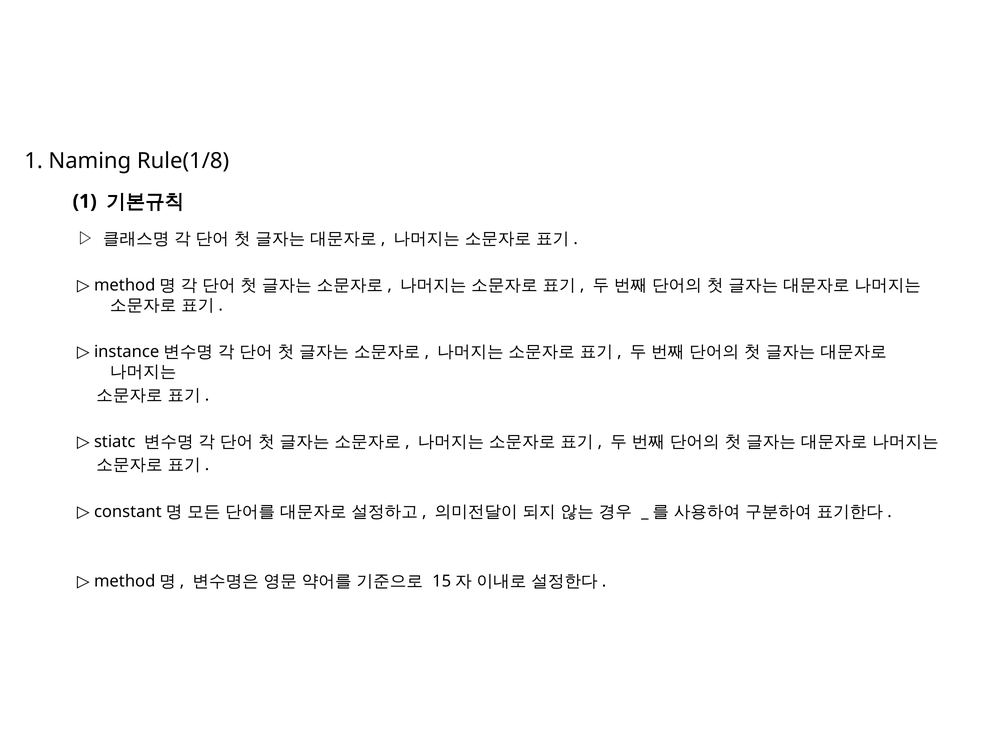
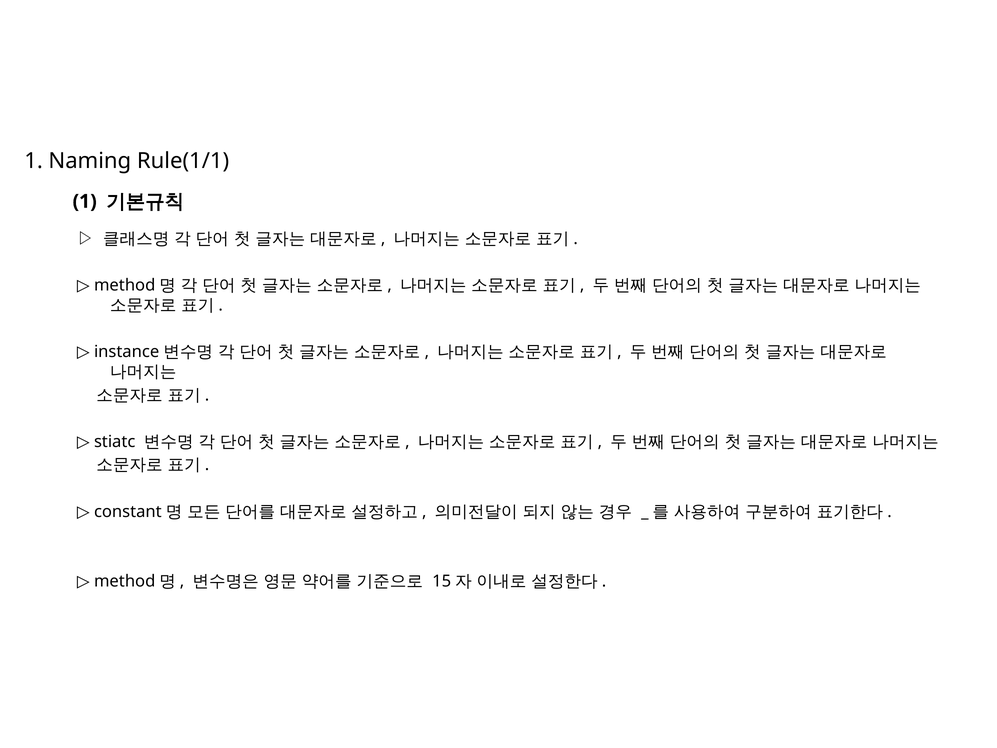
Rule(1/8: Rule(1/8 -> Rule(1/1
